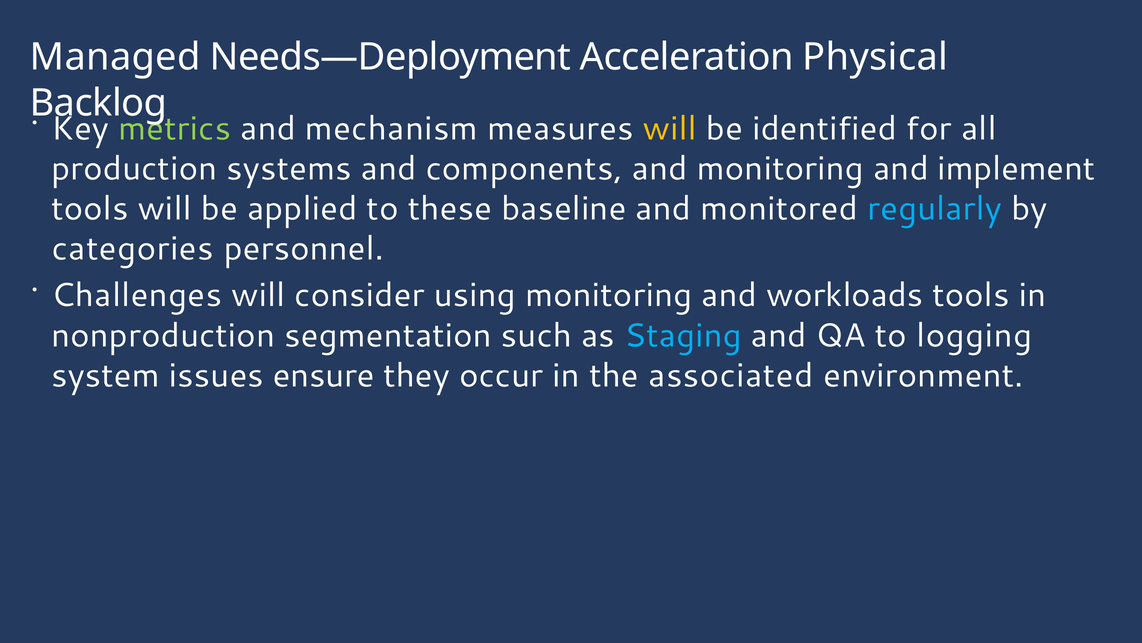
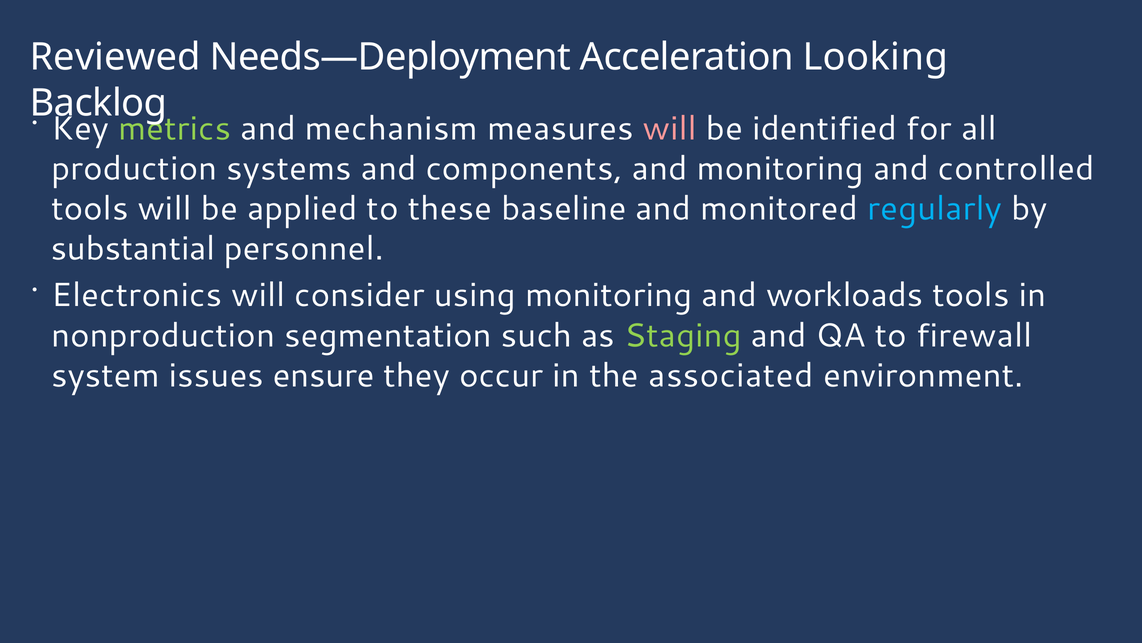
Managed: Managed -> Reviewed
Physical: Physical -> Looking
will at (670, 129) colour: yellow -> pink
implement: implement -> controlled
categories: categories -> substantial
Challenges: Challenges -> Electronics
Staging colour: light blue -> light green
logging: logging -> firewall
